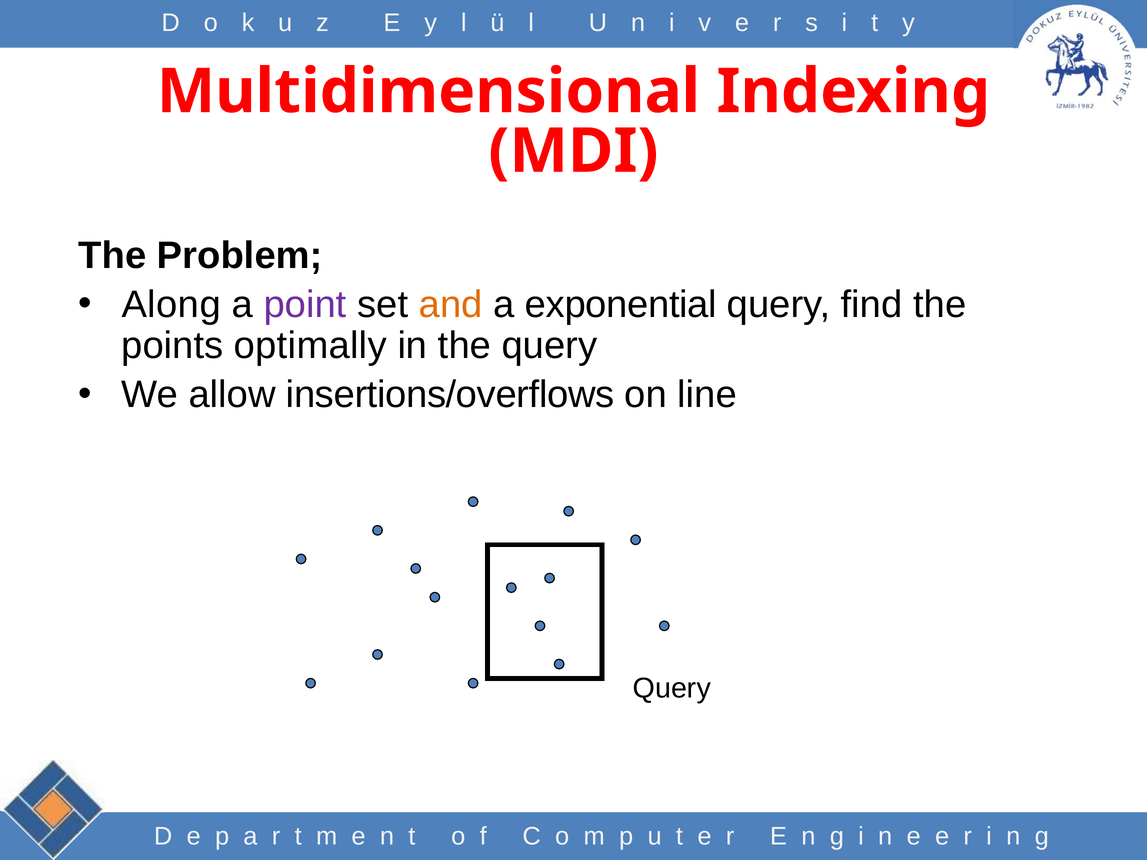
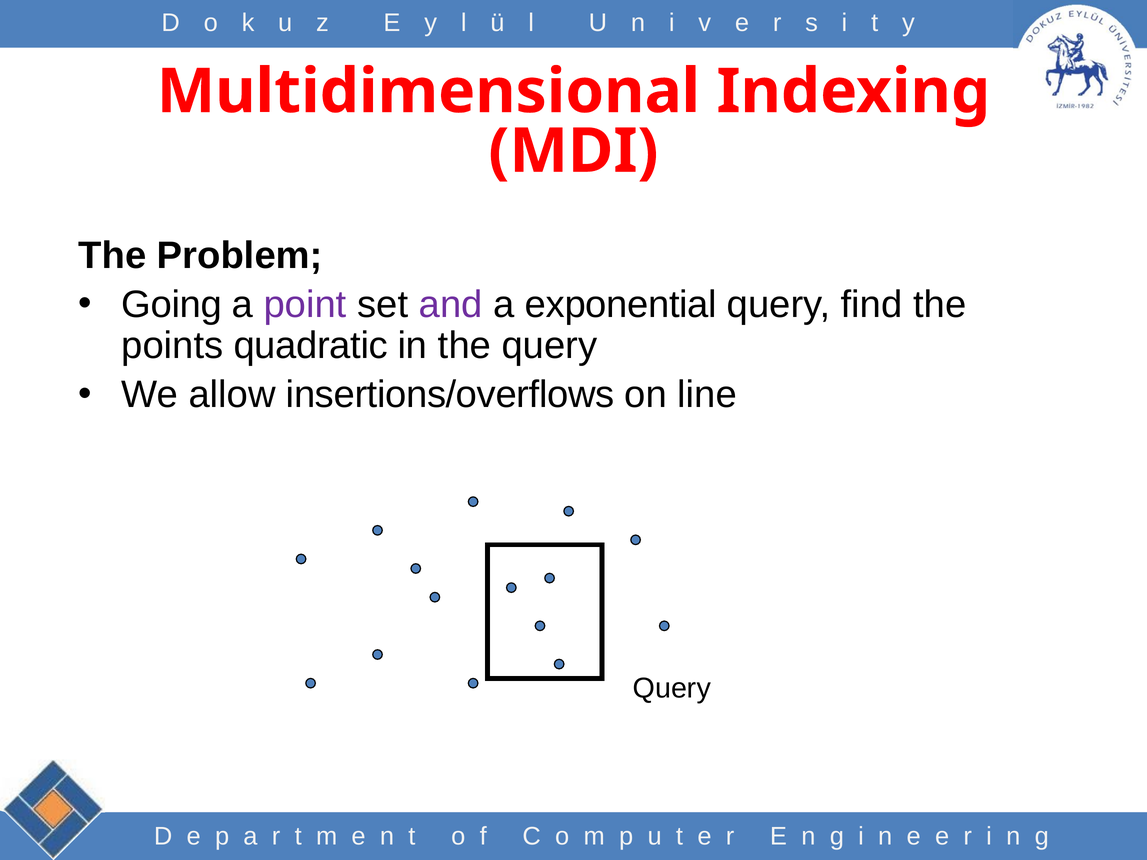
Along: Along -> Going
and colour: orange -> purple
optimally: optimally -> quadratic
